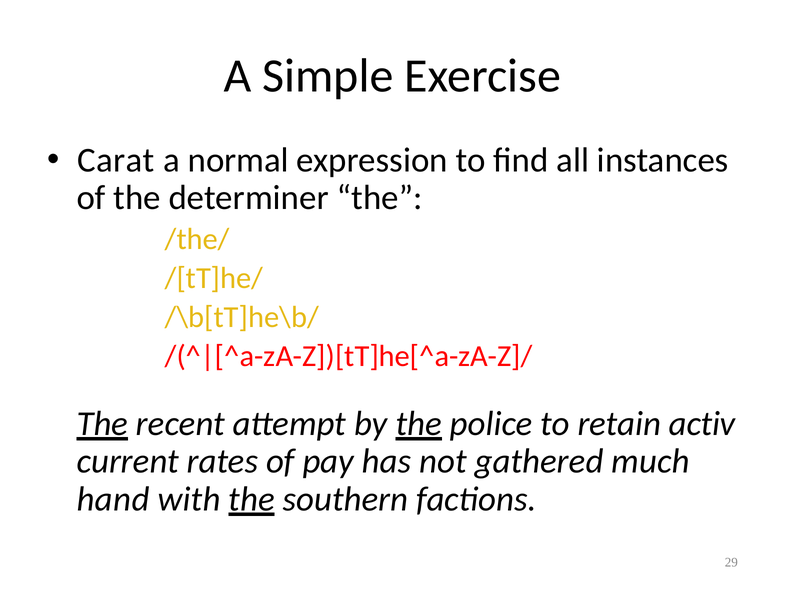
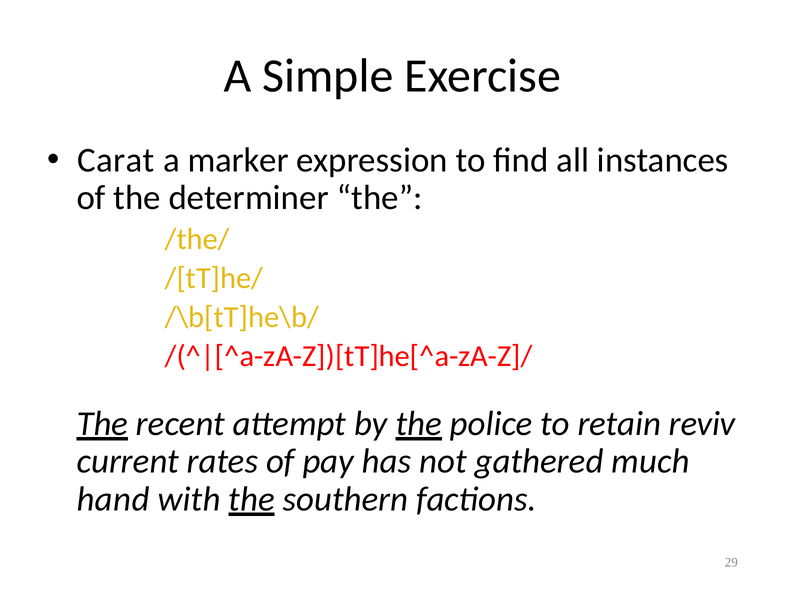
normal: normal -> marker
activ: activ -> reviv
